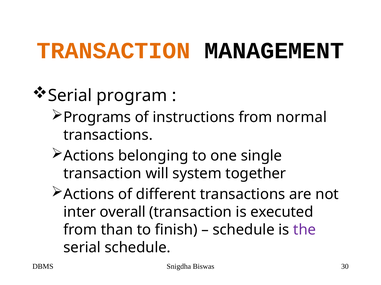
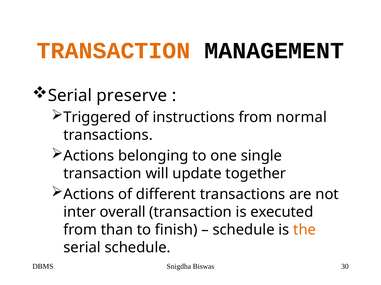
program: program -> preserve
Programs: Programs -> Triggered
system: system -> update
the colour: purple -> orange
